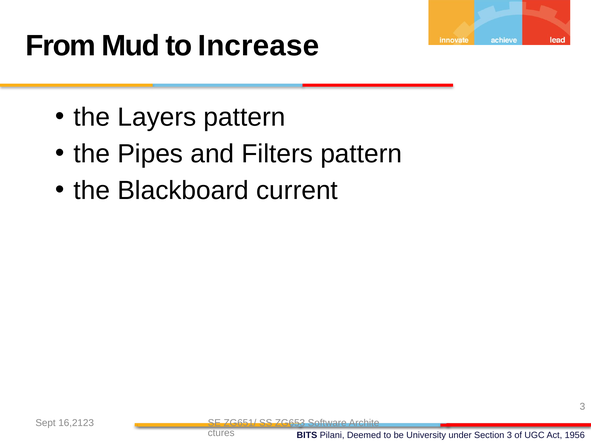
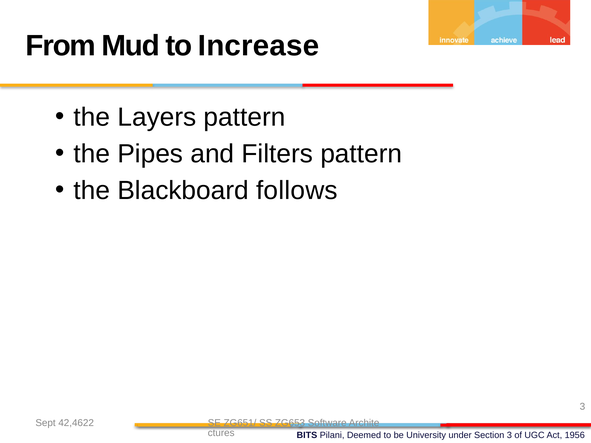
current: current -> follows
16,2123: 16,2123 -> 42,4622
